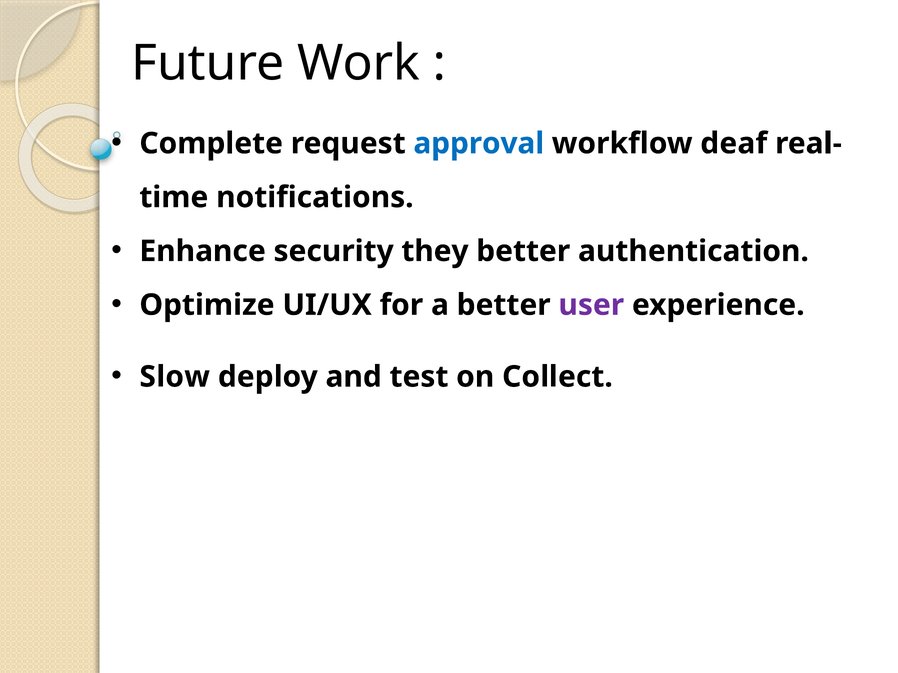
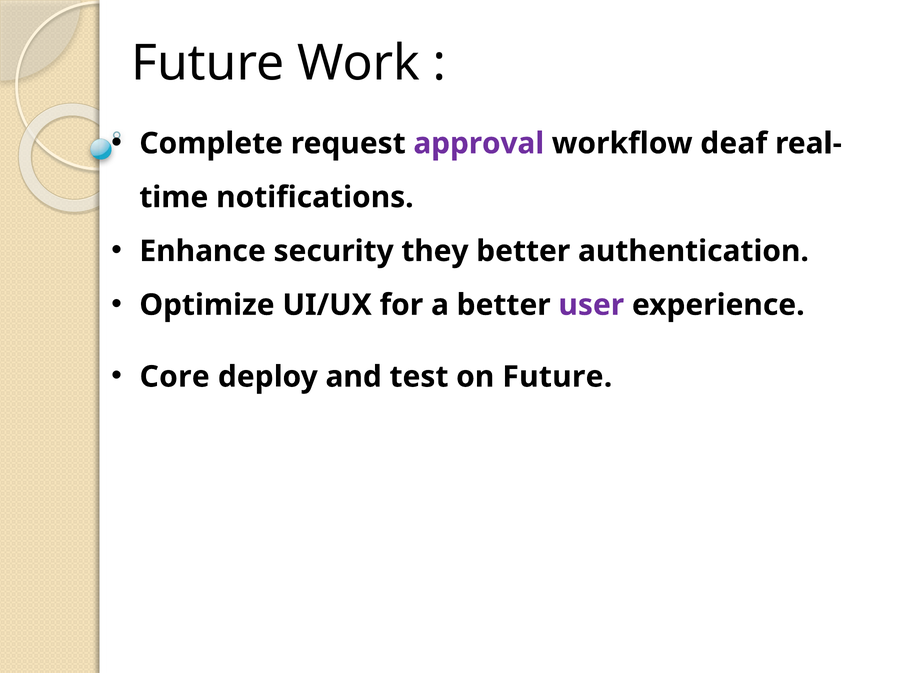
approval colour: blue -> purple
Slow: Slow -> Core
on Collect: Collect -> Future
